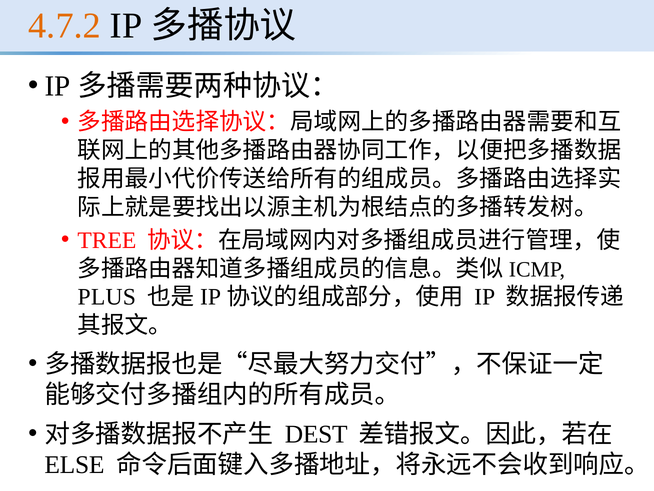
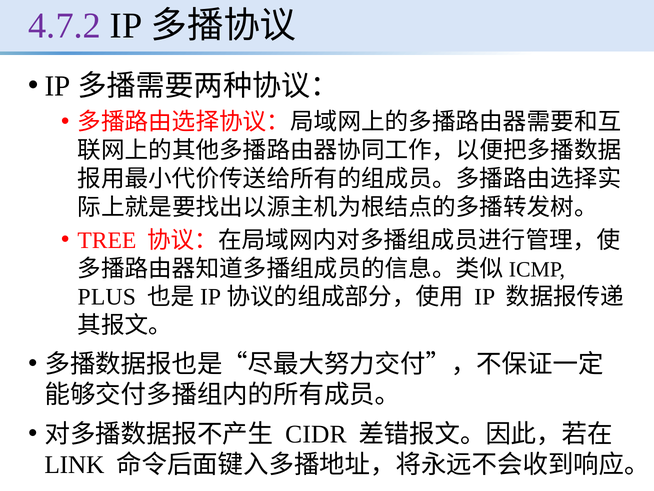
4.7.2 colour: orange -> purple
DEST: DEST -> CIDR
ELSE: ELSE -> LINK
